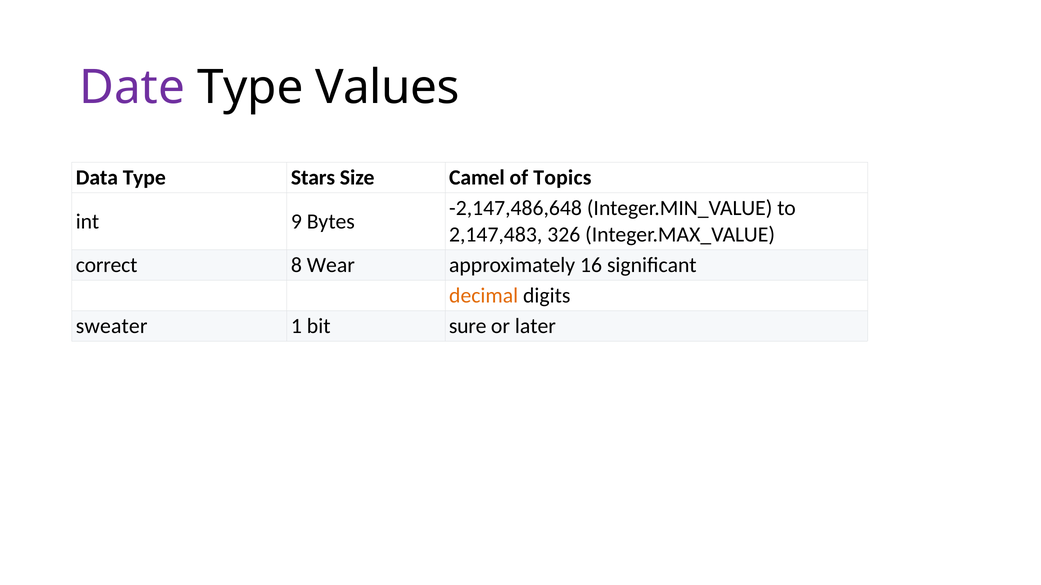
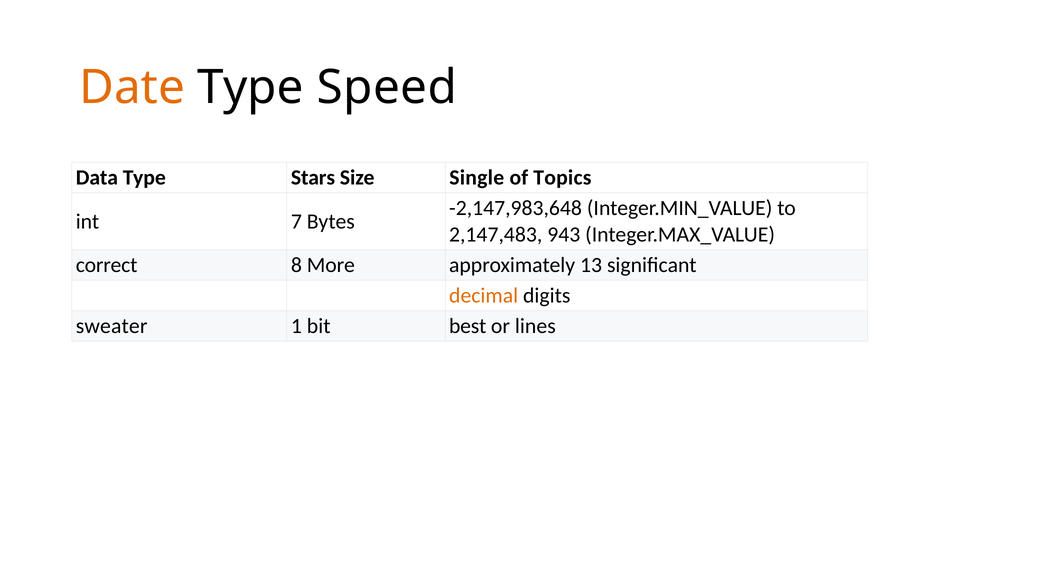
Date colour: purple -> orange
Values: Values -> Speed
Camel: Camel -> Single
-2,147,486,648: -2,147,486,648 -> -2,147,983,648
9: 9 -> 7
326: 326 -> 943
Wear: Wear -> More
16: 16 -> 13
sure: sure -> best
later: later -> lines
